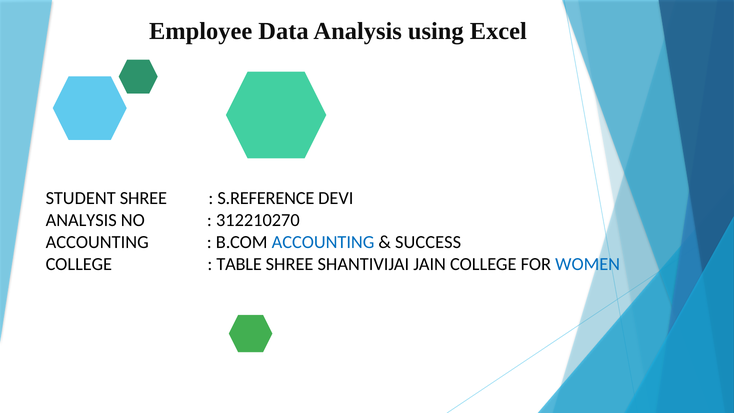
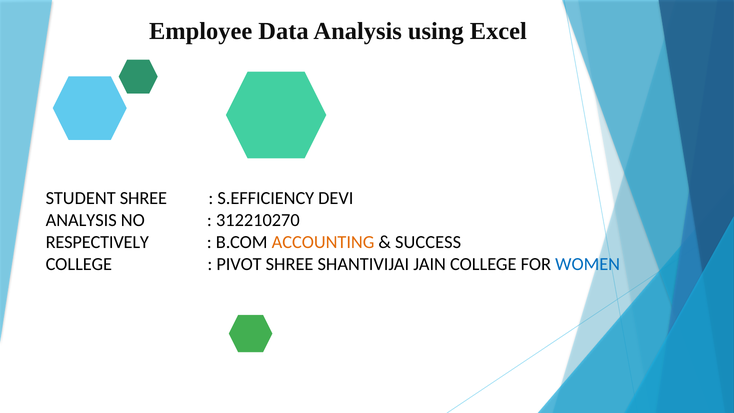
S.REFERENCE: S.REFERENCE -> S.EFFICIENCY
ACCOUNTING at (97, 242): ACCOUNTING -> RESPECTIVELY
ACCOUNTING at (323, 242) colour: blue -> orange
TABLE: TABLE -> PIVOT
